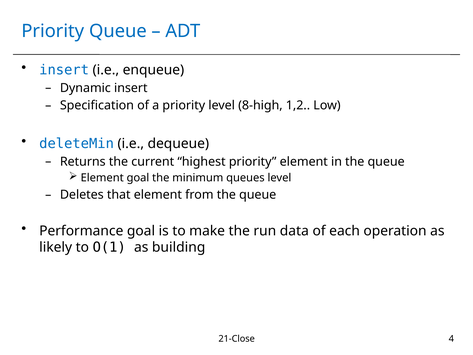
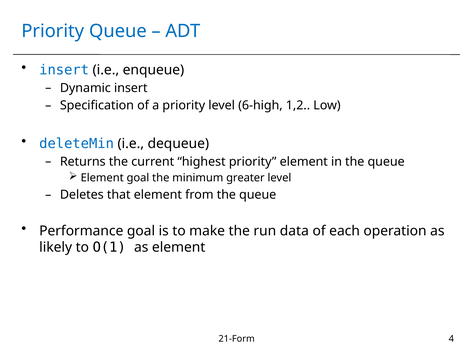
8-high: 8-high -> 6-high
queues: queues -> greater
as building: building -> element
21-Close: 21-Close -> 21-Form
